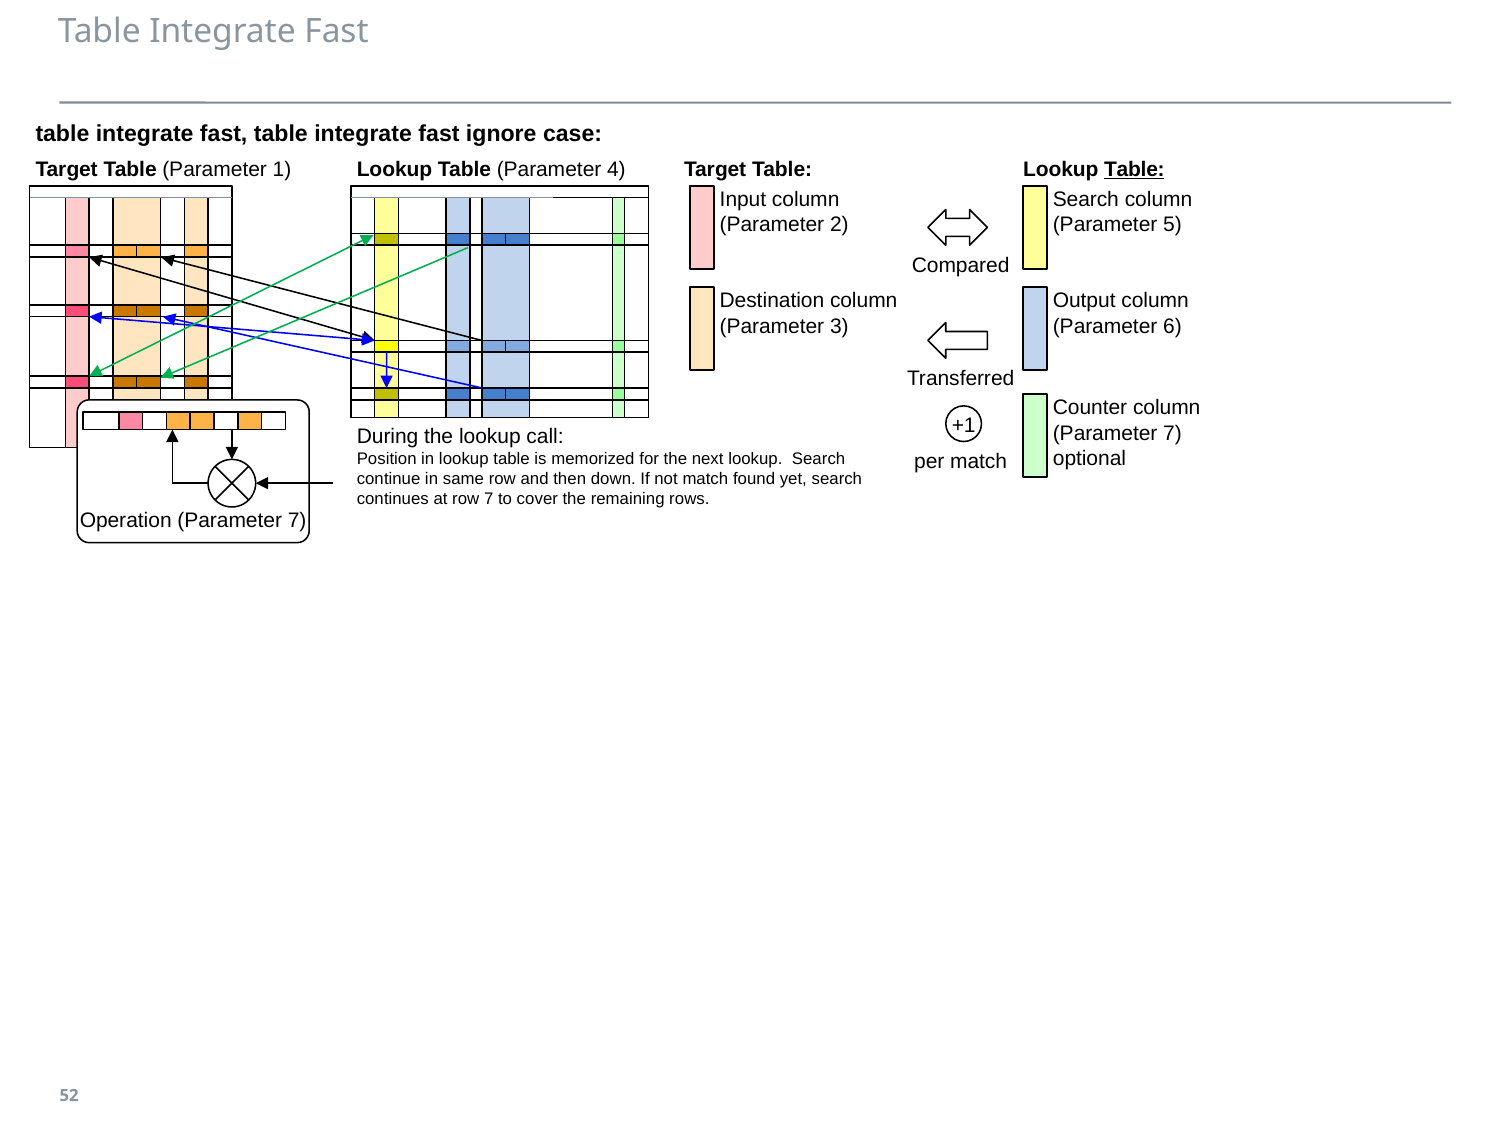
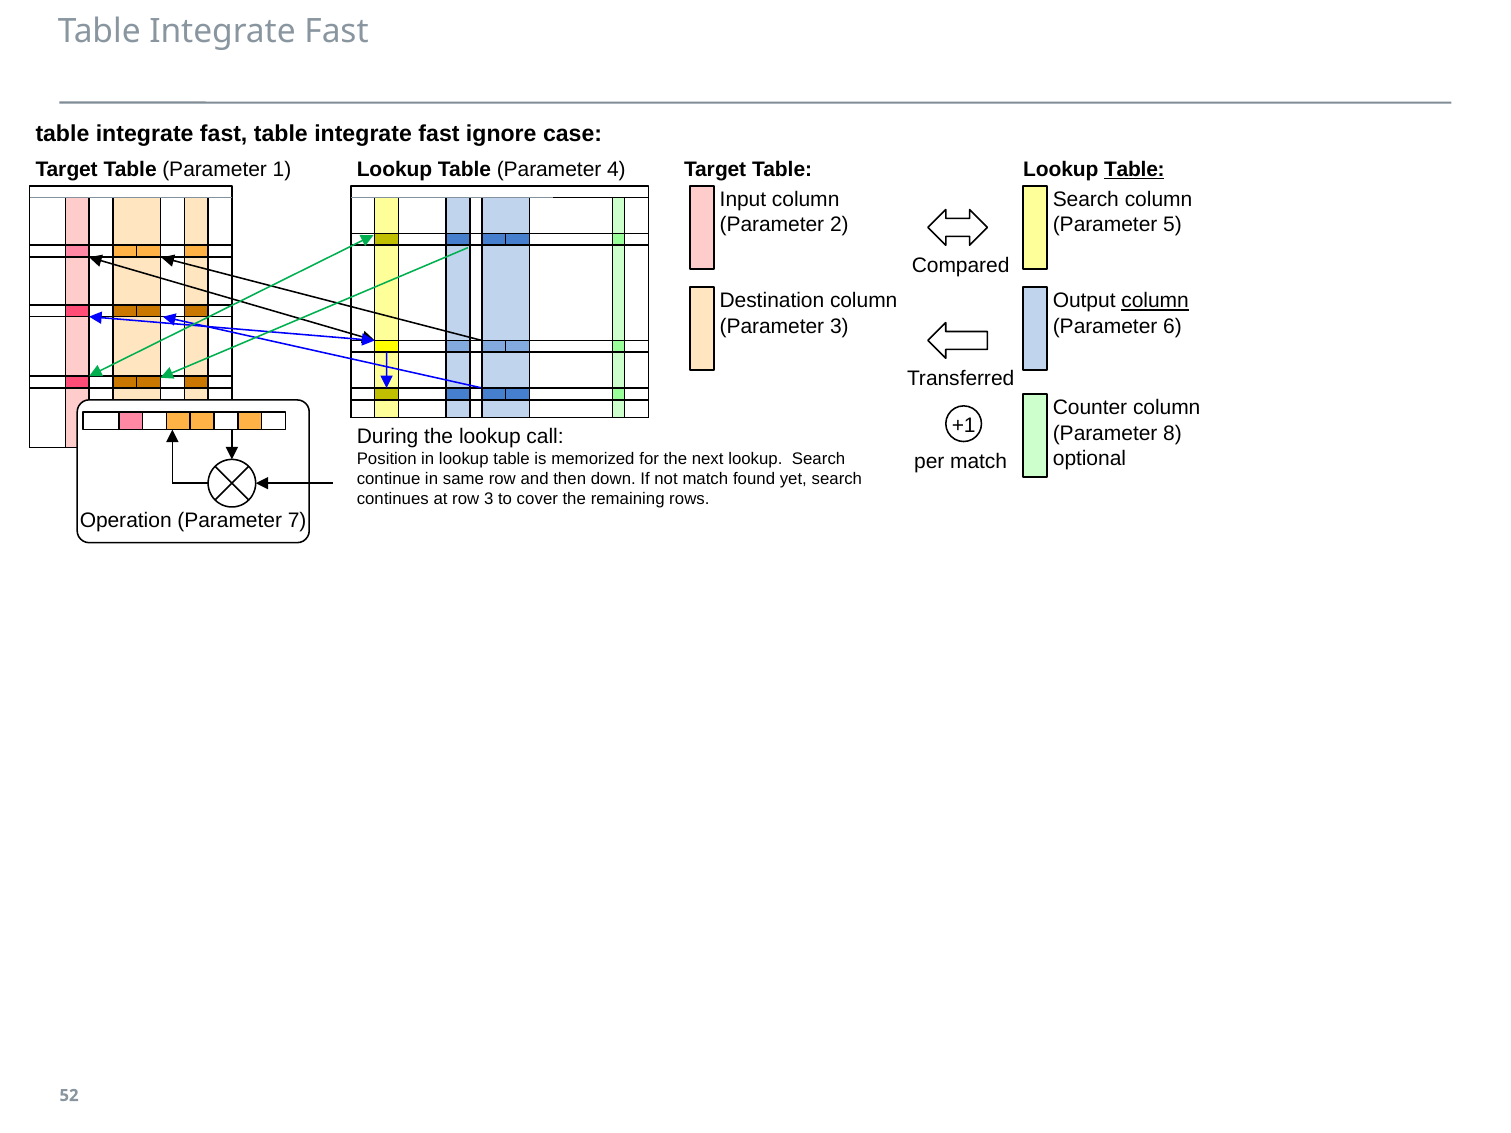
column at (1155, 301) underline: none -> present
7 at (1173, 433): 7 -> 8
row 7: 7 -> 3
